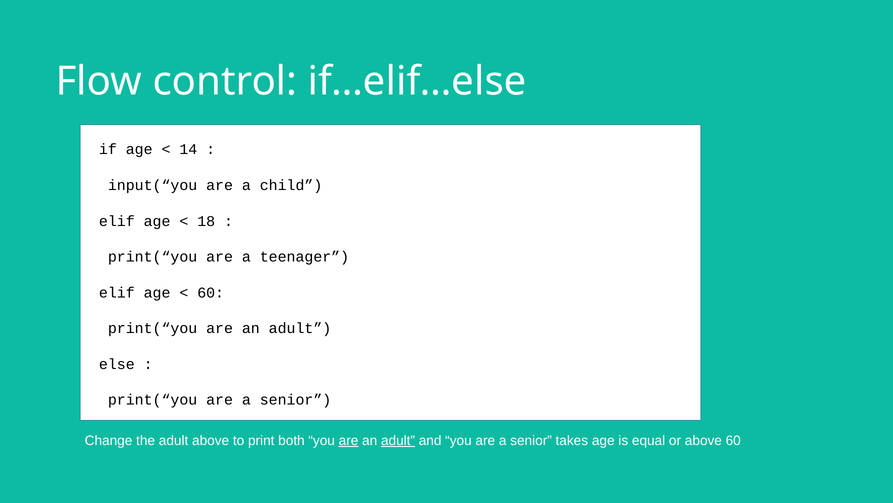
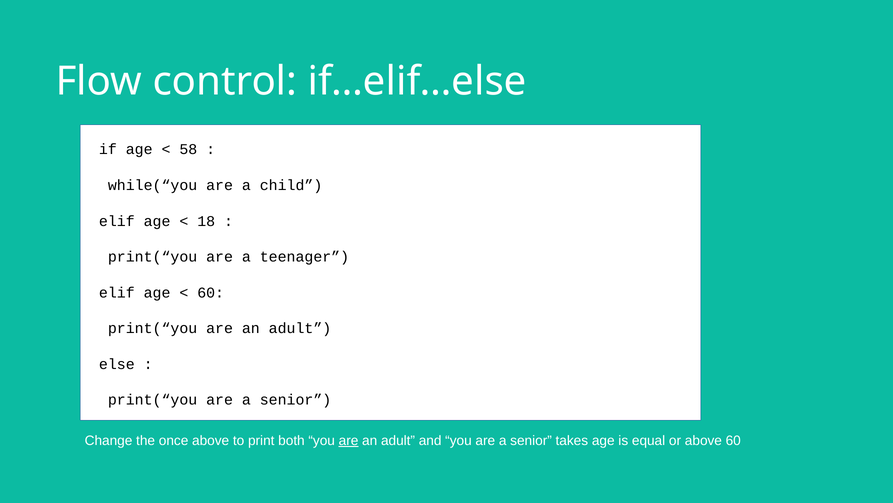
14: 14 -> 58
input(“you: input(“you -> while(“you
the adult: adult -> once
adult at (398, 440) underline: present -> none
